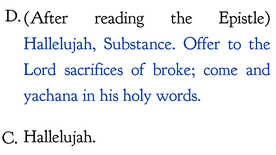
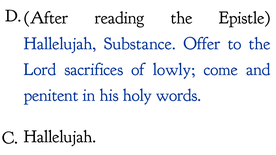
broke: broke -> lowly
yachana: yachana -> penitent
